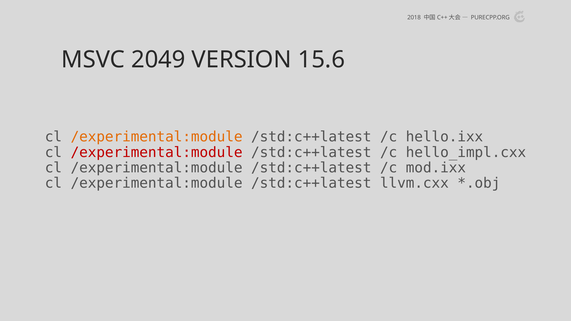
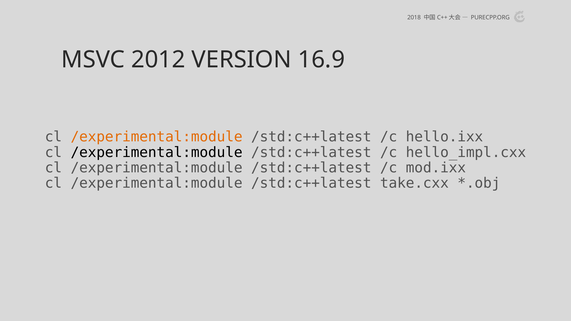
2049: 2049 -> 2012
15.6: 15.6 -> 16.9
/experimental:module at (157, 152) colour: red -> black
llvm.cxx: llvm.cxx -> take.cxx
